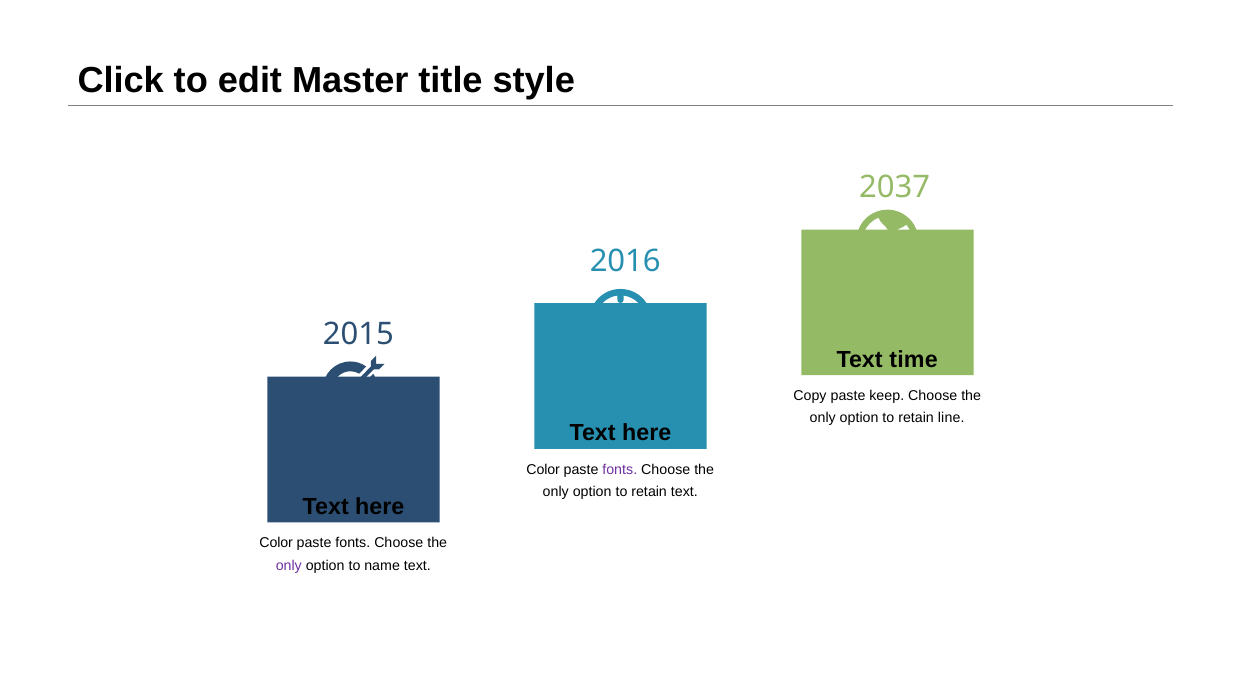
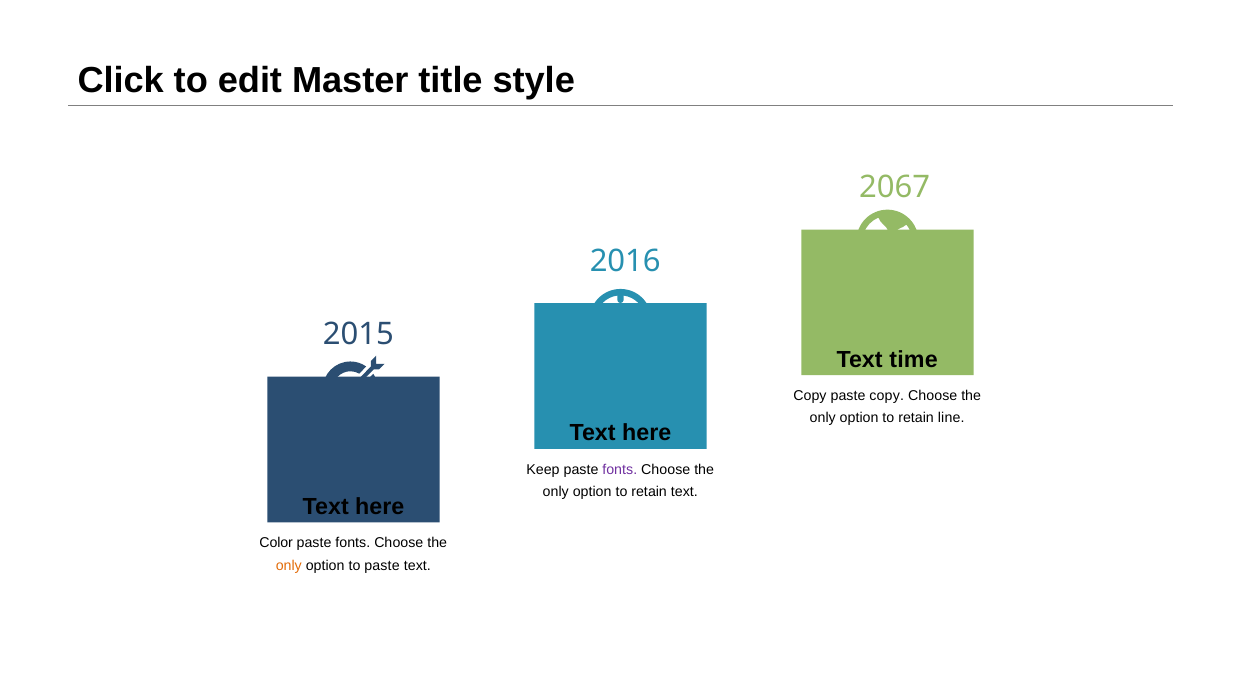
2037: 2037 -> 2067
paste keep: keep -> copy
Color at (543, 470): Color -> Keep
only at (289, 565) colour: purple -> orange
to name: name -> paste
